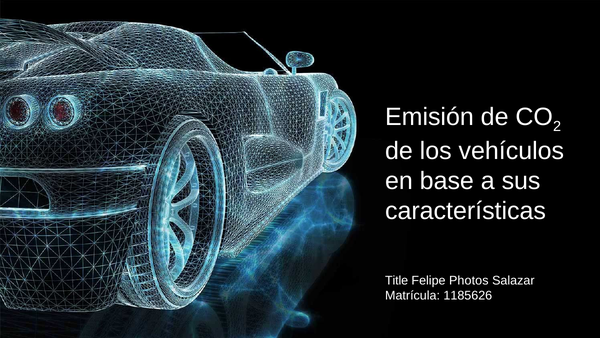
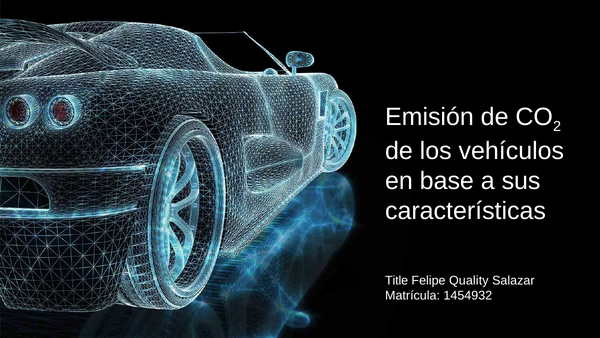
Photos: Photos -> Quality
1185626: 1185626 -> 1454932
